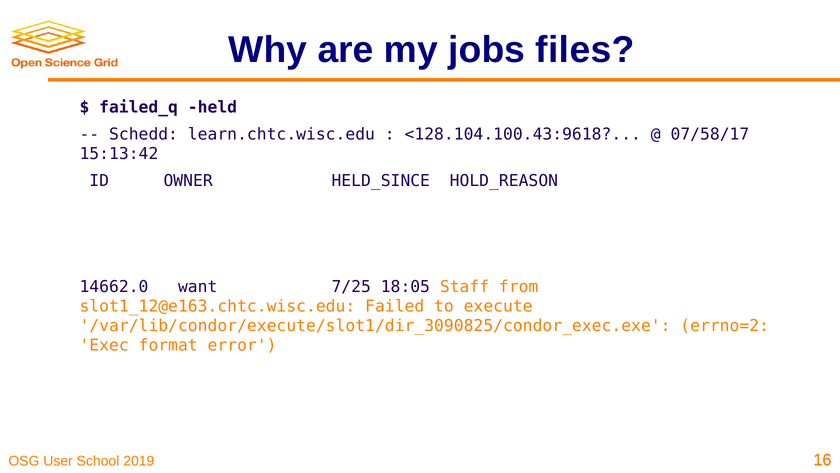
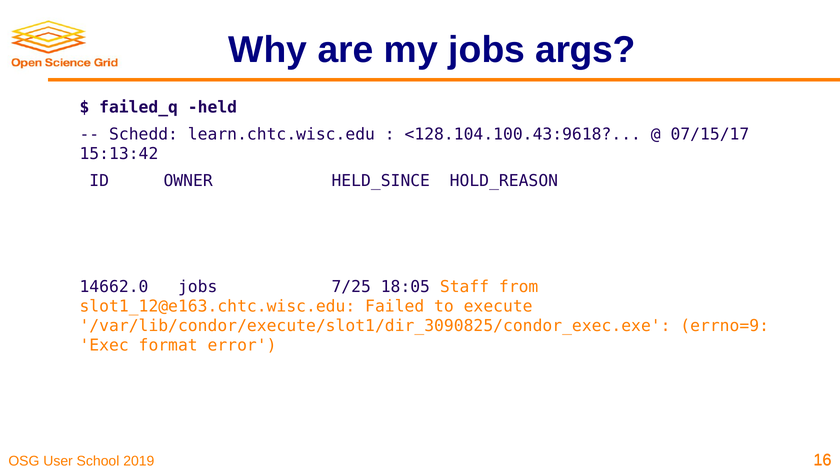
files: files -> args
07/58/17: 07/58/17 -> 07/15/17
14662.0 want: want -> jobs
errno=2: errno=2 -> errno=9
